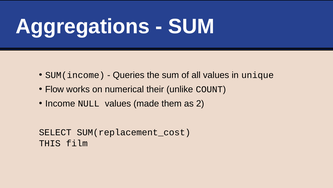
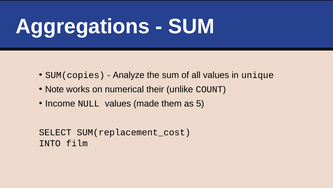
SUM(income: SUM(income -> SUM(copies
Queries: Queries -> Analyze
Flow: Flow -> Note
2: 2 -> 5
THIS: THIS -> INTO
